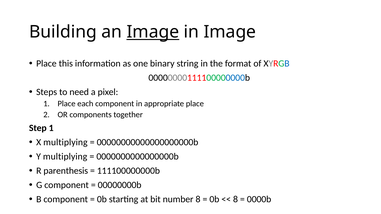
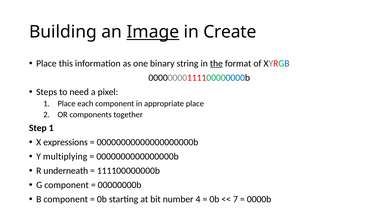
in Image: Image -> Create
the underline: none -> present
X multiplying: multiplying -> expressions
parenthesis: parenthesis -> underneath
number 8: 8 -> 4
8 at (235, 200): 8 -> 7
